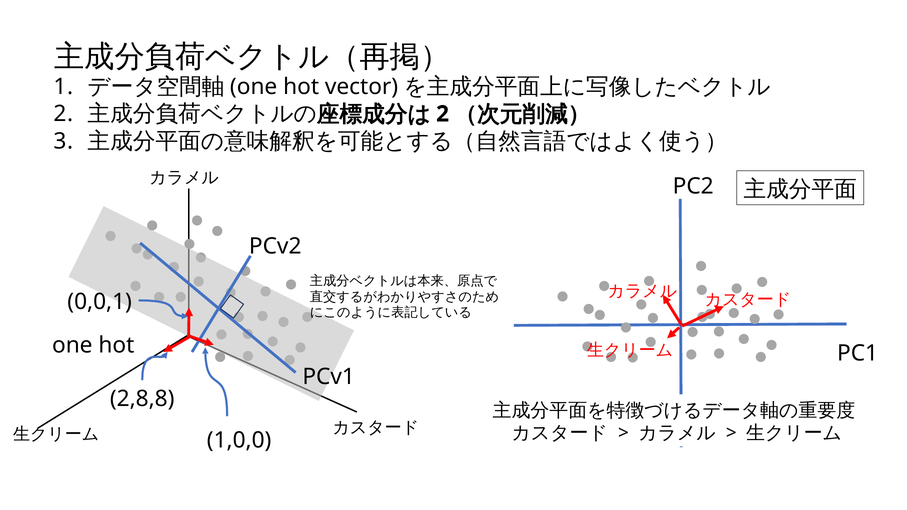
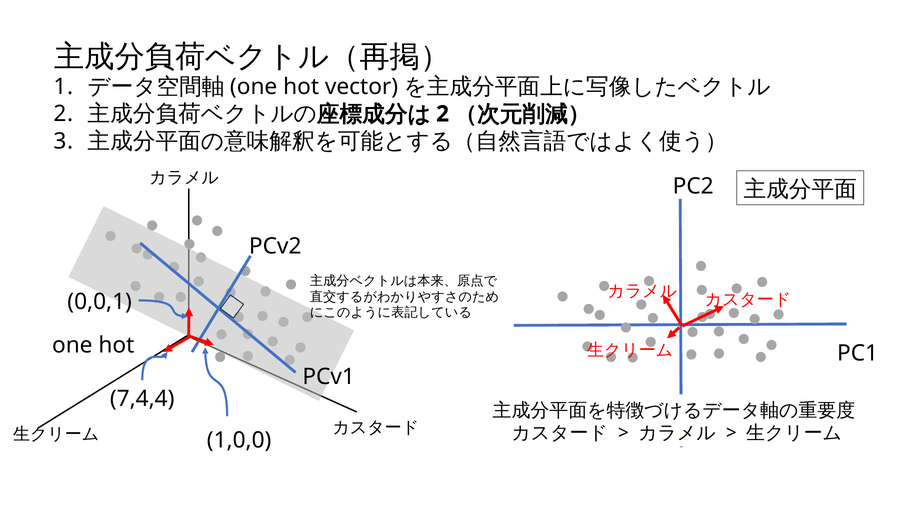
2,8,8: 2,8,8 -> 7,4,4
